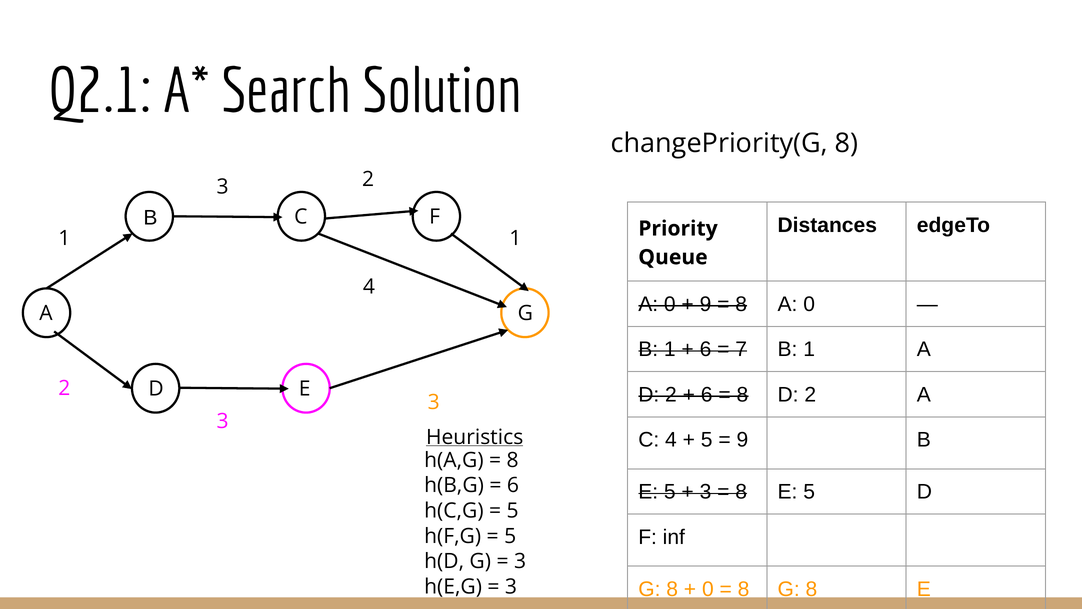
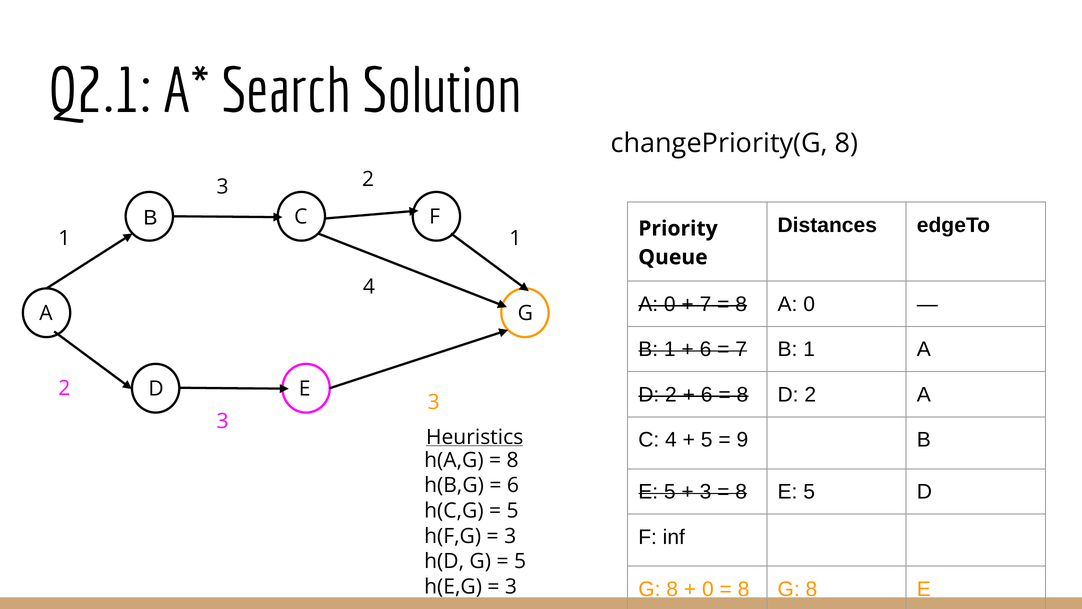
9 at (706, 304): 9 -> 7
5 at (510, 536): 5 -> 3
3 at (520, 561): 3 -> 5
